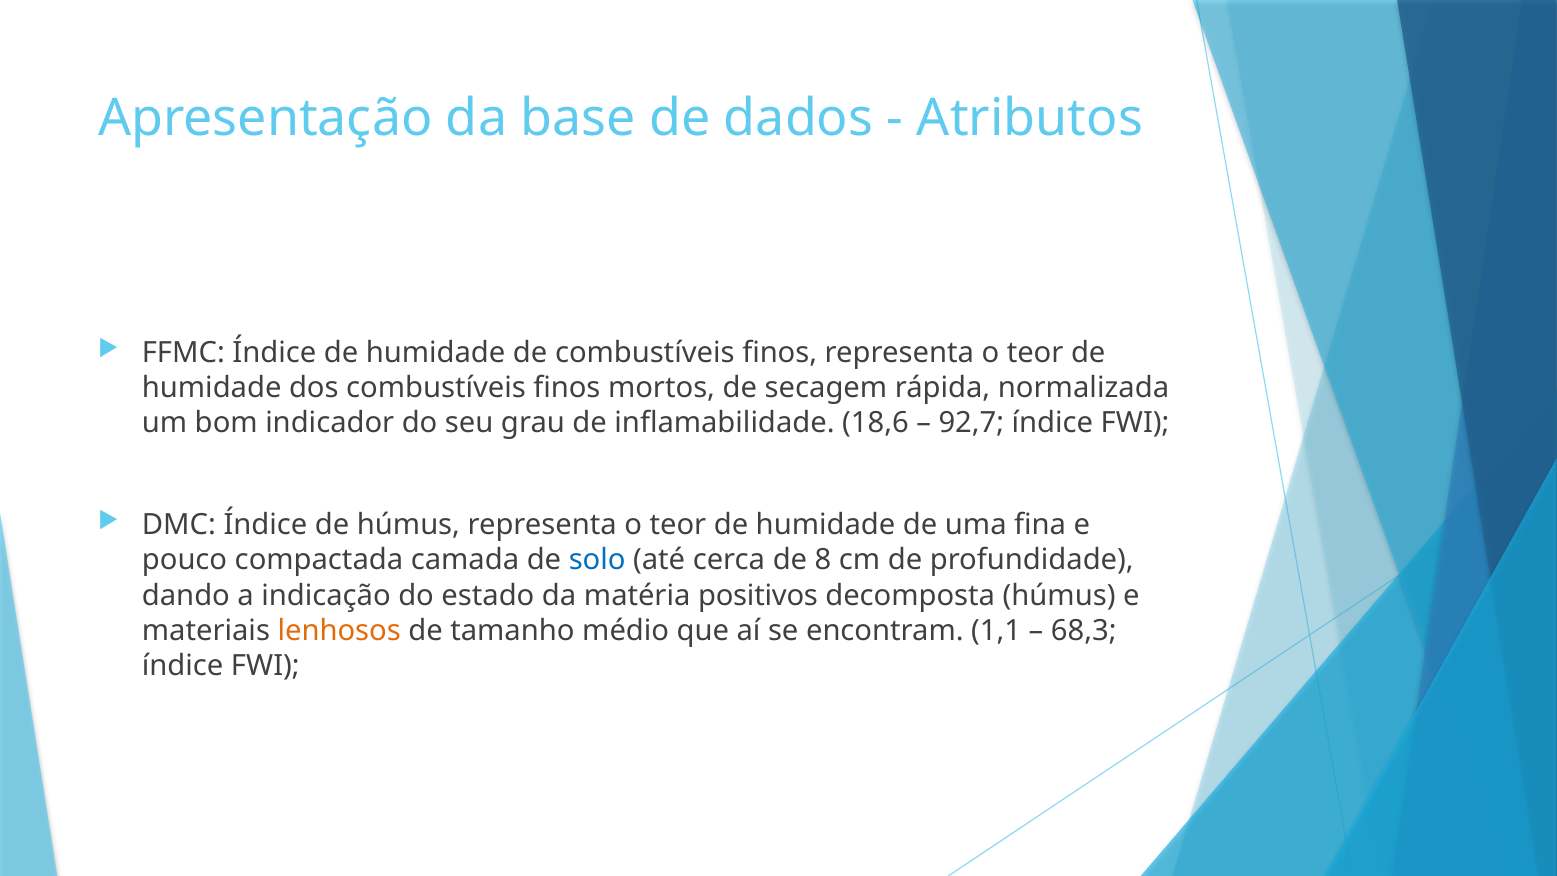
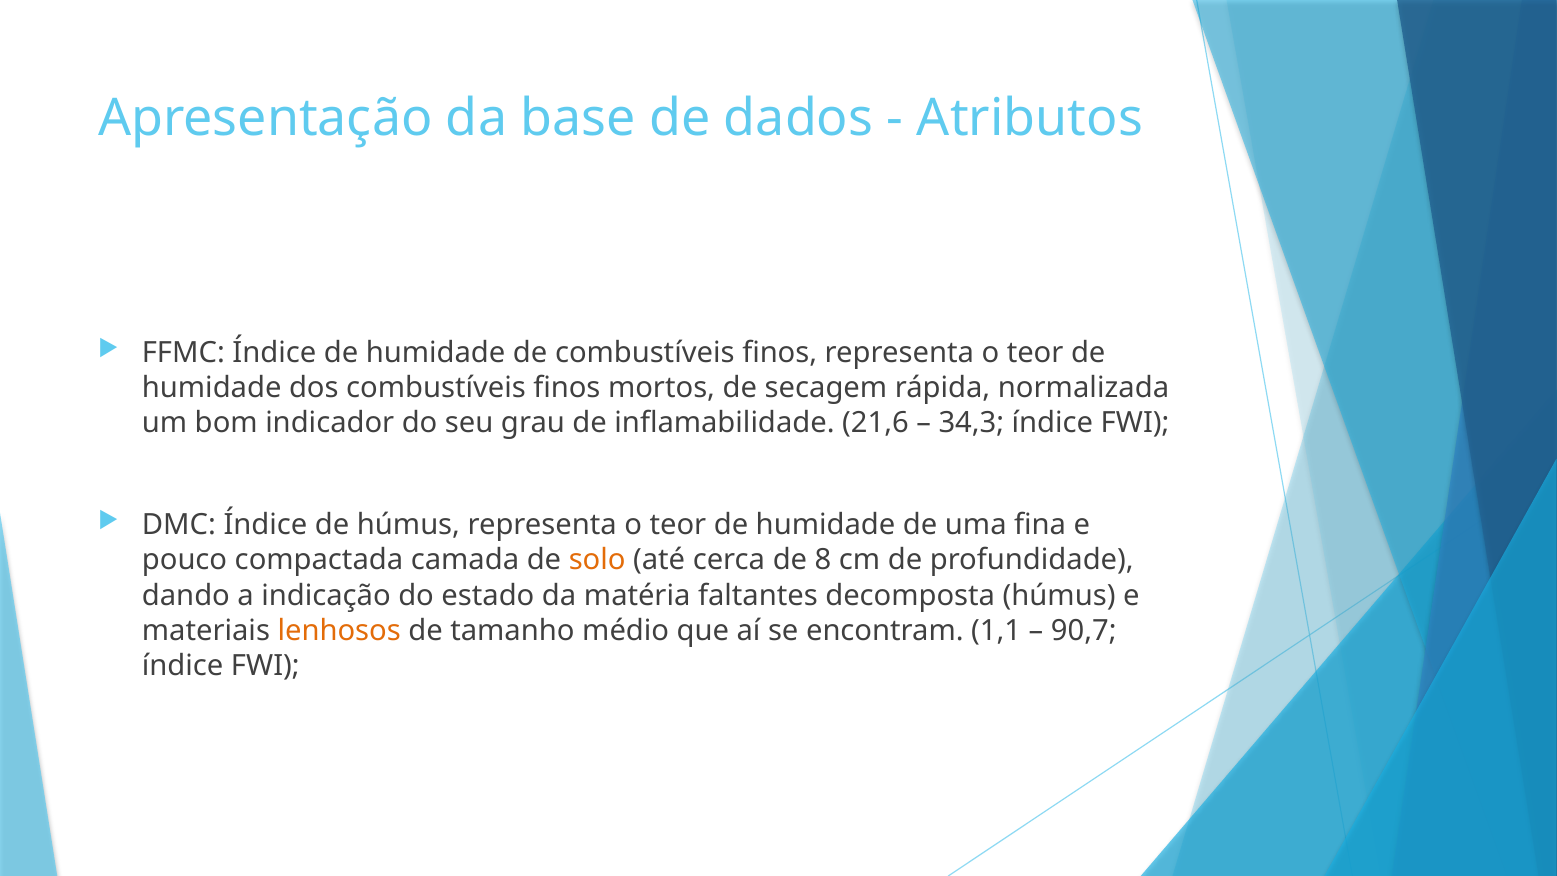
18,6: 18,6 -> 21,6
92,7: 92,7 -> 34,3
solo colour: blue -> orange
positivos: positivos -> faltantes
68,3: 68,3 -> 90,7
